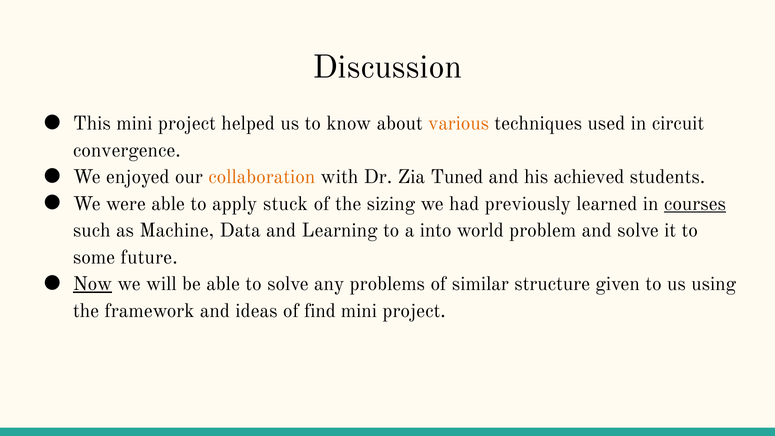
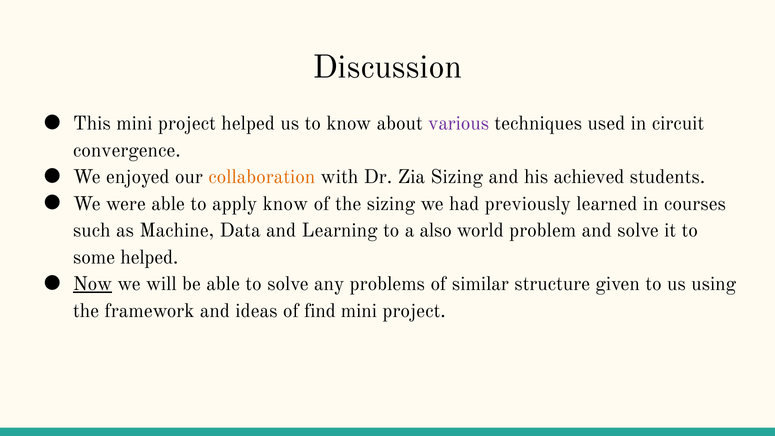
various colour: orange -> purple
Zia Tuned: Tuned -> Sizing
apply stuck: stuck -> know
courses underline: present -> none
into: into -> also
some future: future -> helped
